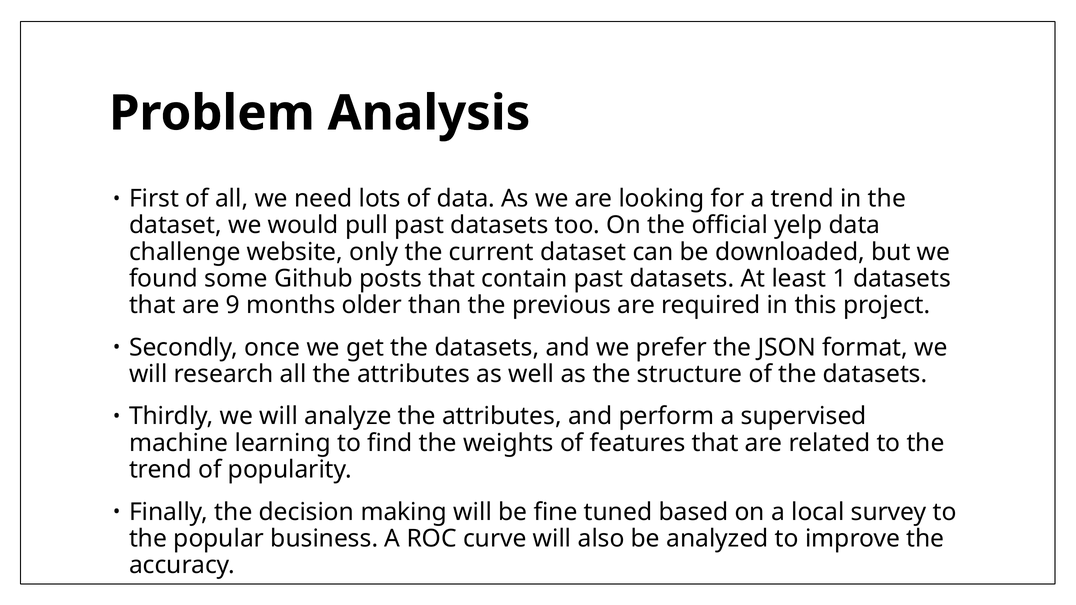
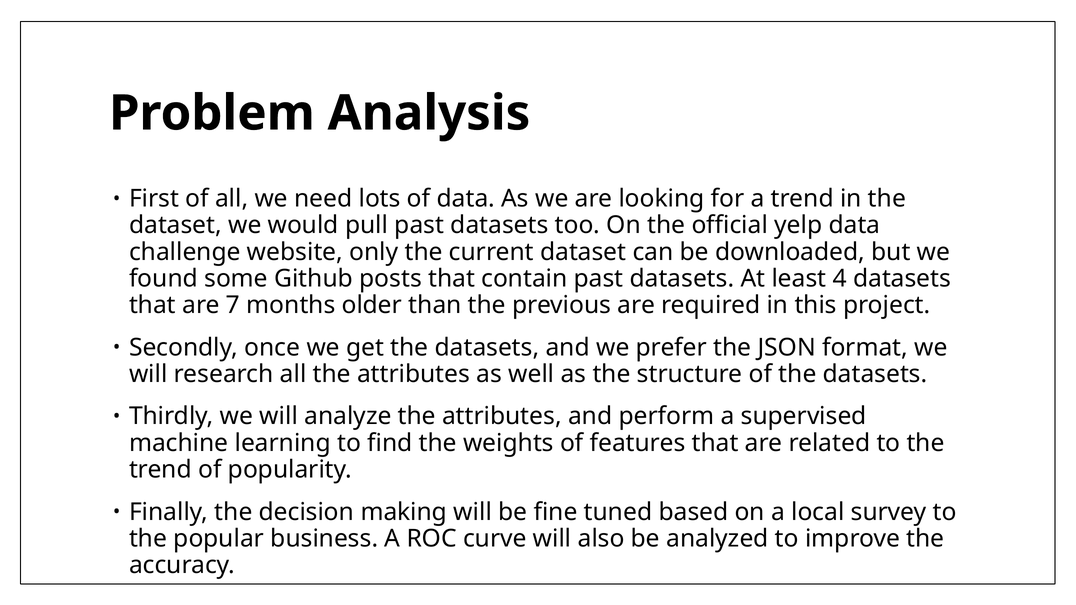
1: 1 -> 4
9: 9 -> 7
